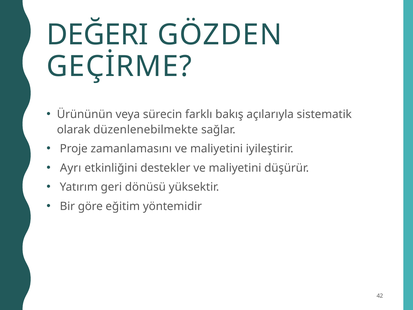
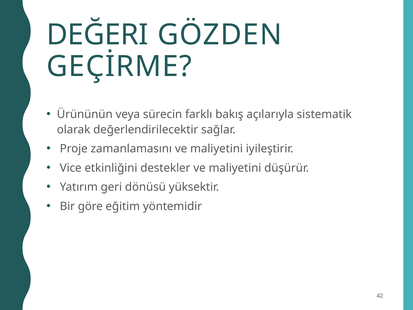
düzenlenebilmekte: düzenlenebilmekte -> değerlendirilecektir
Ayrı: Ayrı -> Vice
